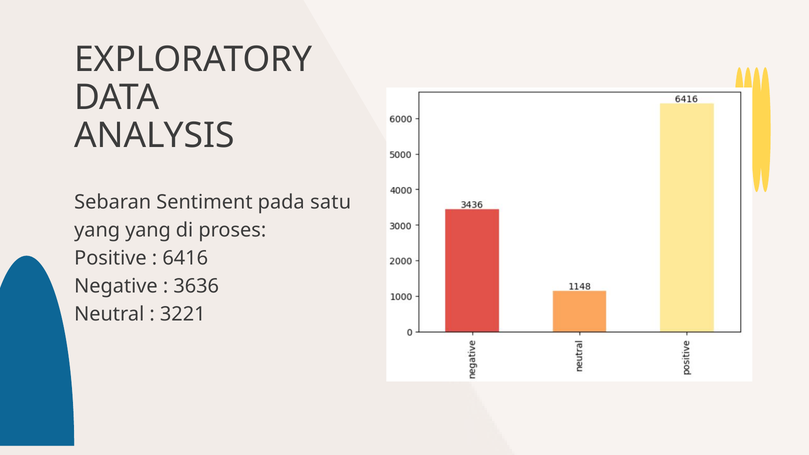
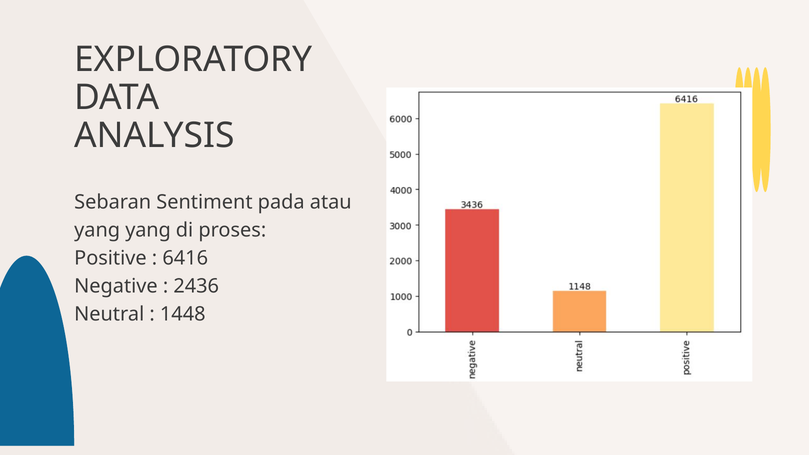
satu: satu -> atau
3636: 3636 -> 2436
3221: 3221 -> 1448
